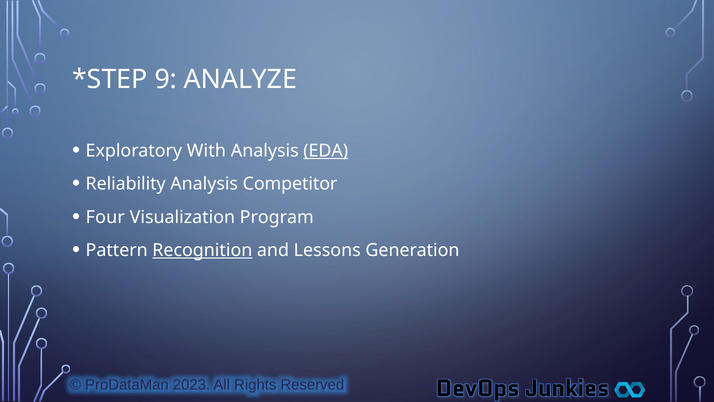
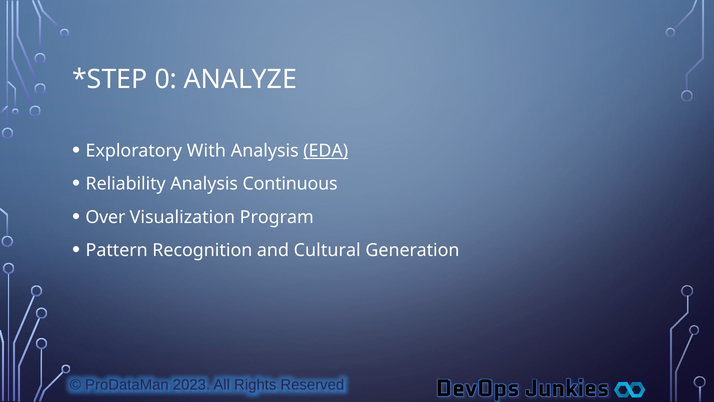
9: 9 -> 0
Competitor: Competitor -> Continuous
Four: Four -> Over
Recognition underline: present -> none
Lessons: Lessons -> Cultural
